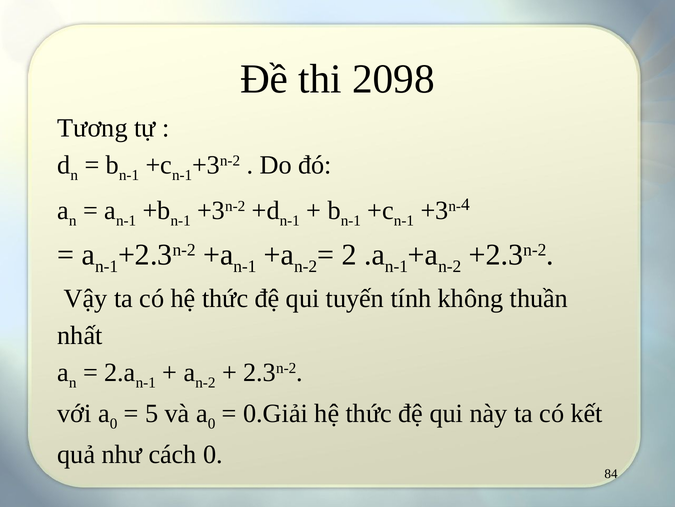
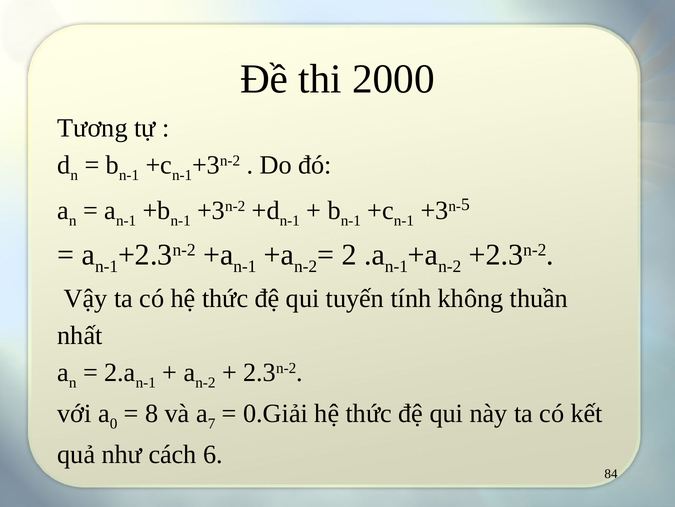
2098: 2098 -> 2000
4: 4 -> 5
5: 5 -> 8
0 at (212, 423): 0 -> 7
cách 0: 0 -> 6
